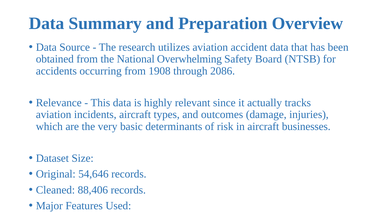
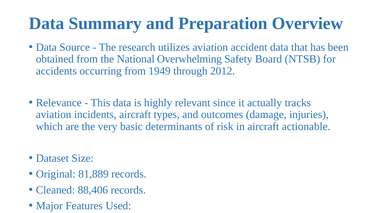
1908: 1908 -> 1949
2086: 2086 -> 2012
businesses: businesses -> actionable
54,646: 54,646 -> 81,889
